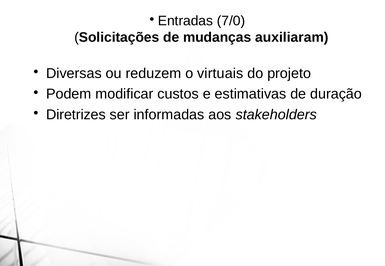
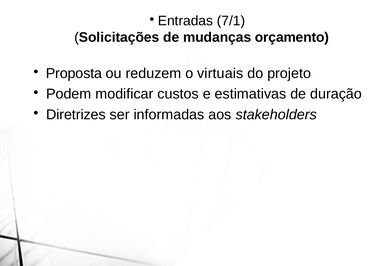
7/0: 7/0 -> 7/1
auxiliaram: auxiliaram -> orçamento
Diversas: Diversas -> Proposta
